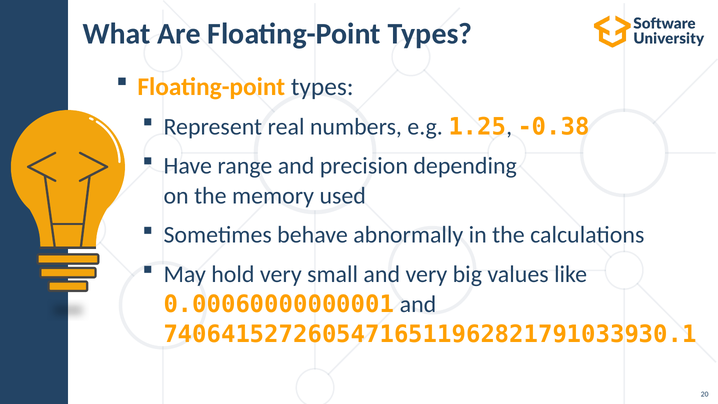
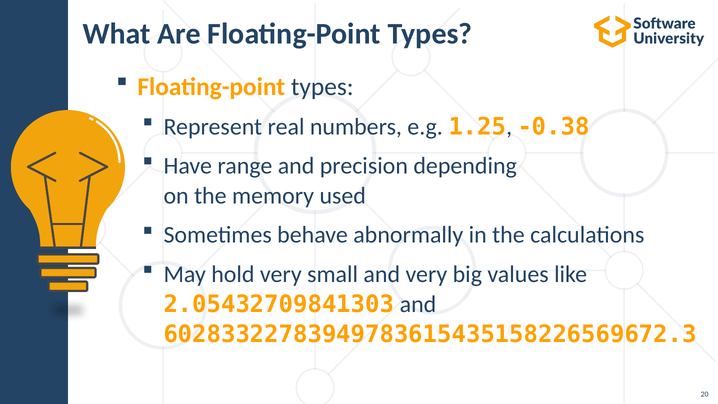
0.00060000000001: 0.00060000000001 -> 2.05432709841303
74064152726054716511962821791033930.1: 74064152726054716511962821791033930.1 -> 60283322783949783615435158226569672.3
